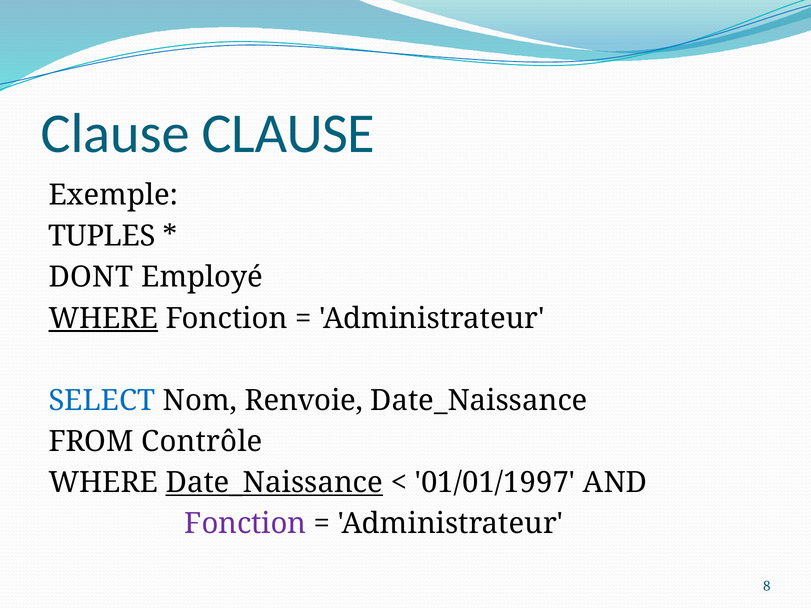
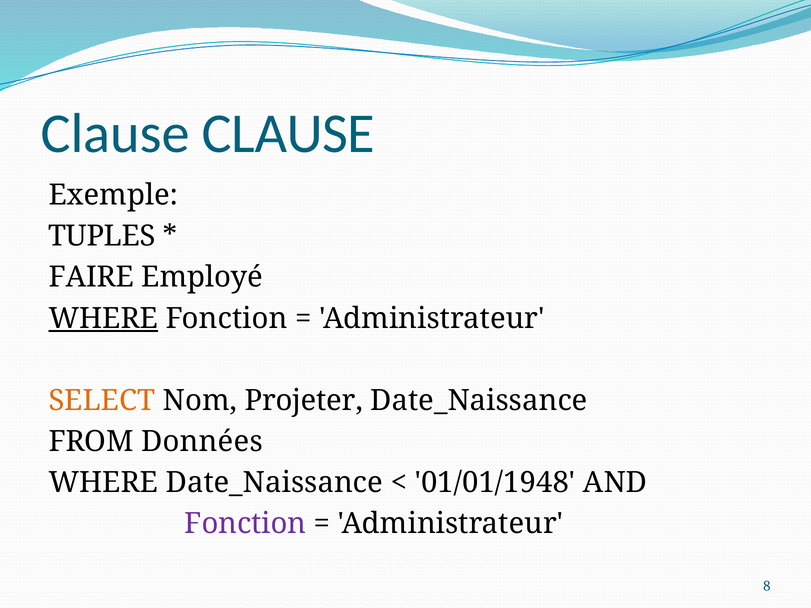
DONT: DONT -> FAIRE
SELECT colour: blue -> orange
Renvoie: Renvoie -> Projeter
Contrôle: Contrôle -> Données
Date_Naissance at (274, 483) underline: present -> none
01/01/1997: 01/01/1997 -> 01/01/1948
